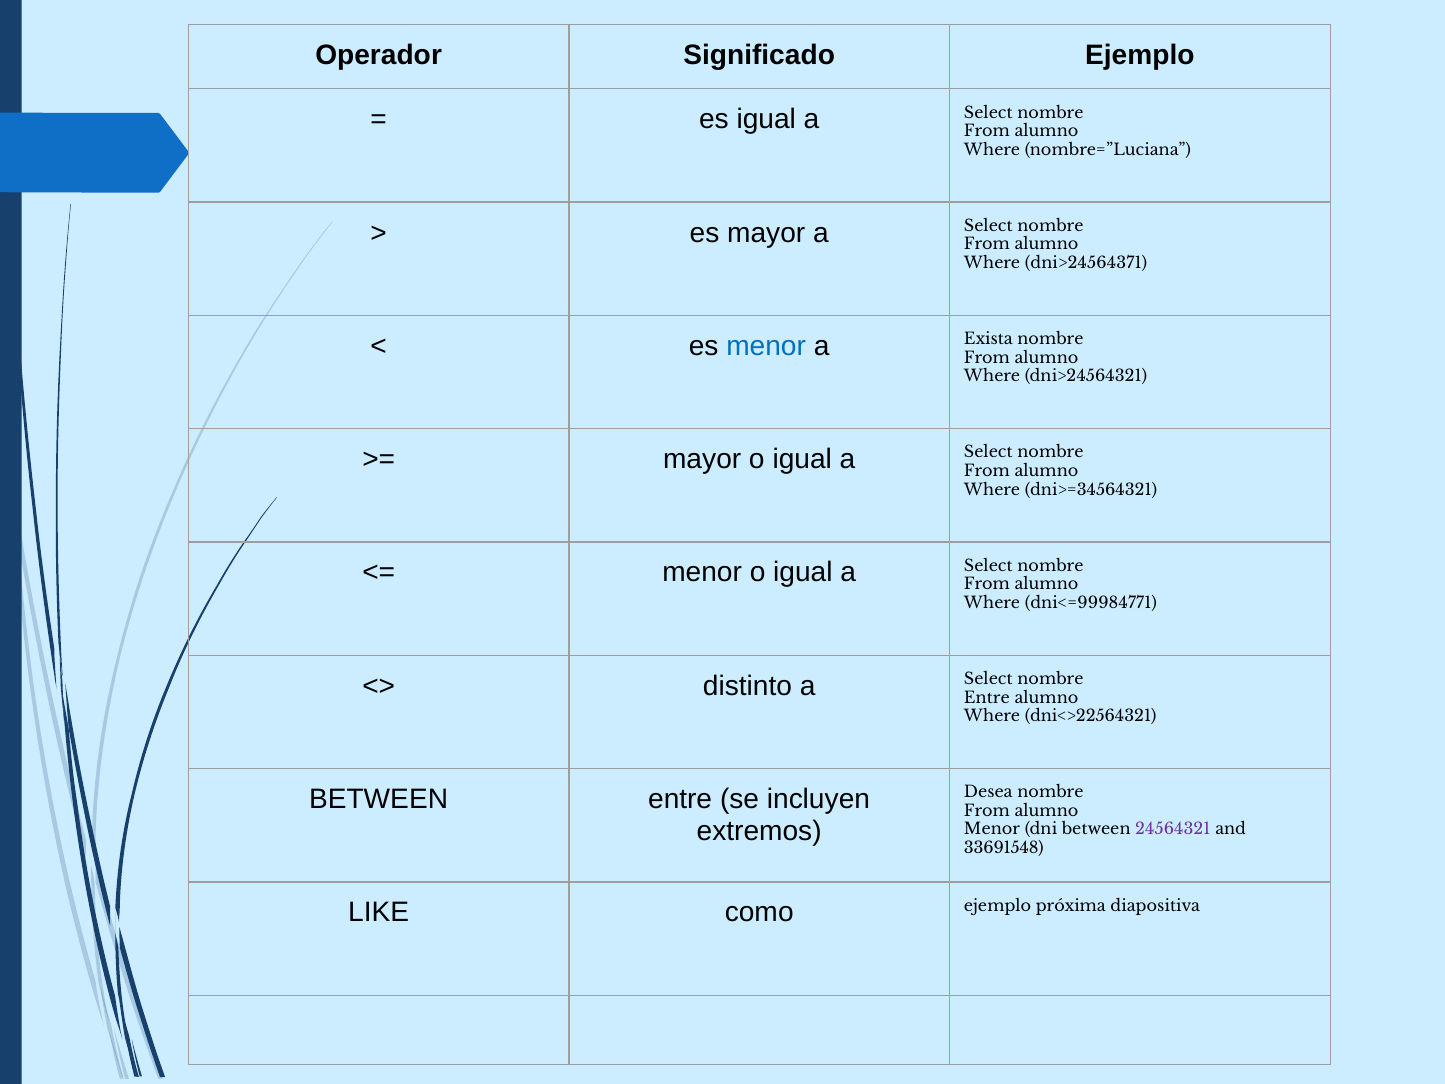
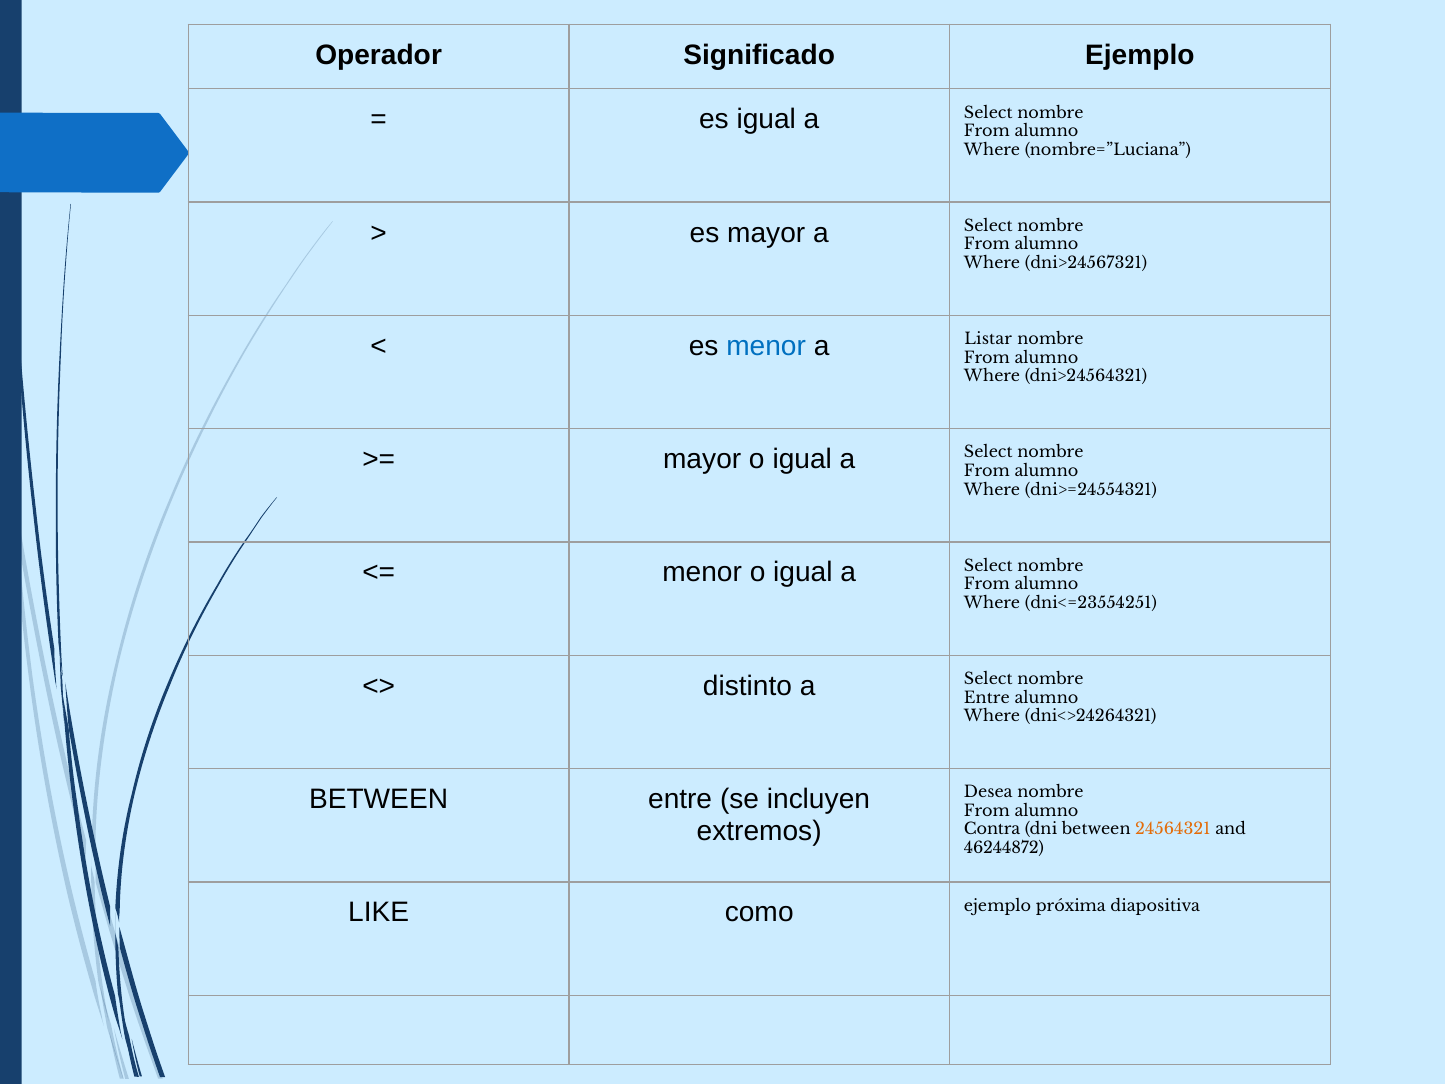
dni>24564371: dni>24564371 -> dni>24567321
Exista: Exista -> Listar
dni>=34564321: dni>=34564321 -> dni>=24554321
dni<=99984771: dni<=99984771 -> dni<=23554251
dni<>22564321: dni<>22564321 -> dni<>24264321
Menor at (992, 829): Menor -> Contra
24564321 colour: purple -> orange
33691548: 33691548 -> 46244872
